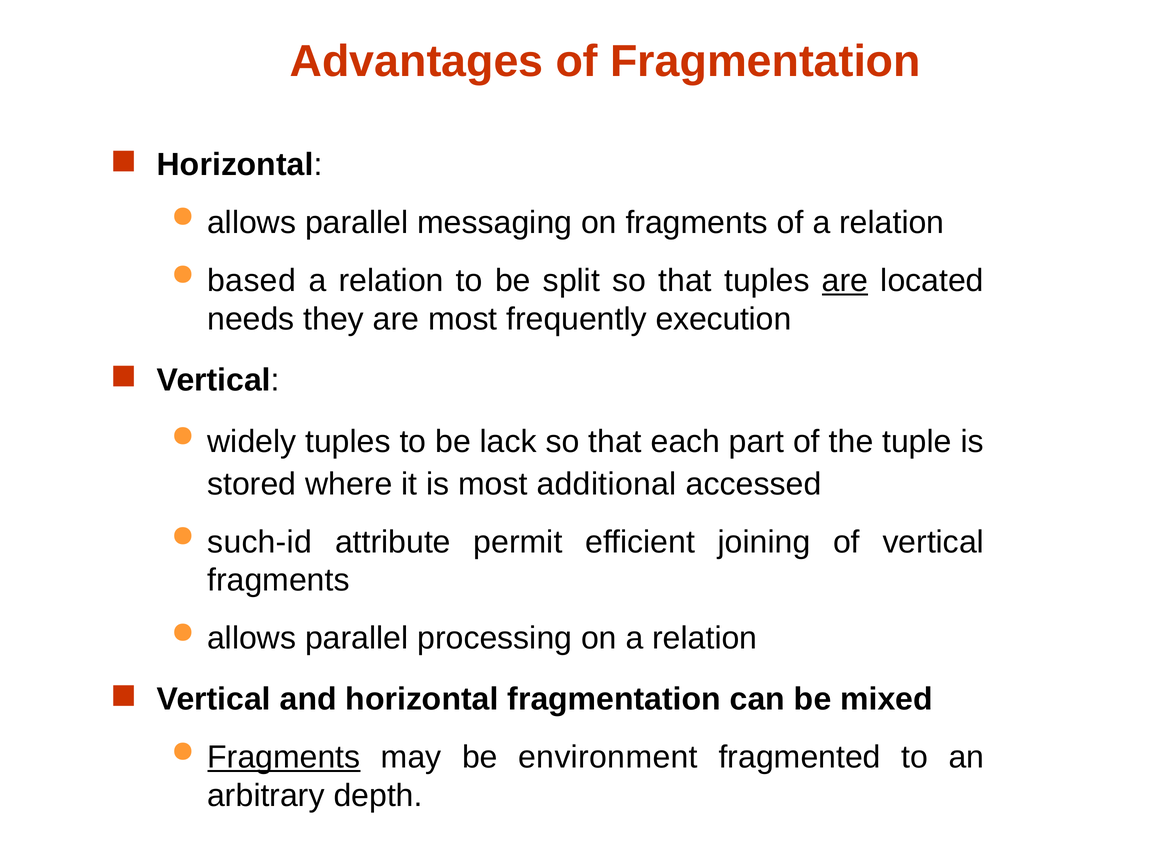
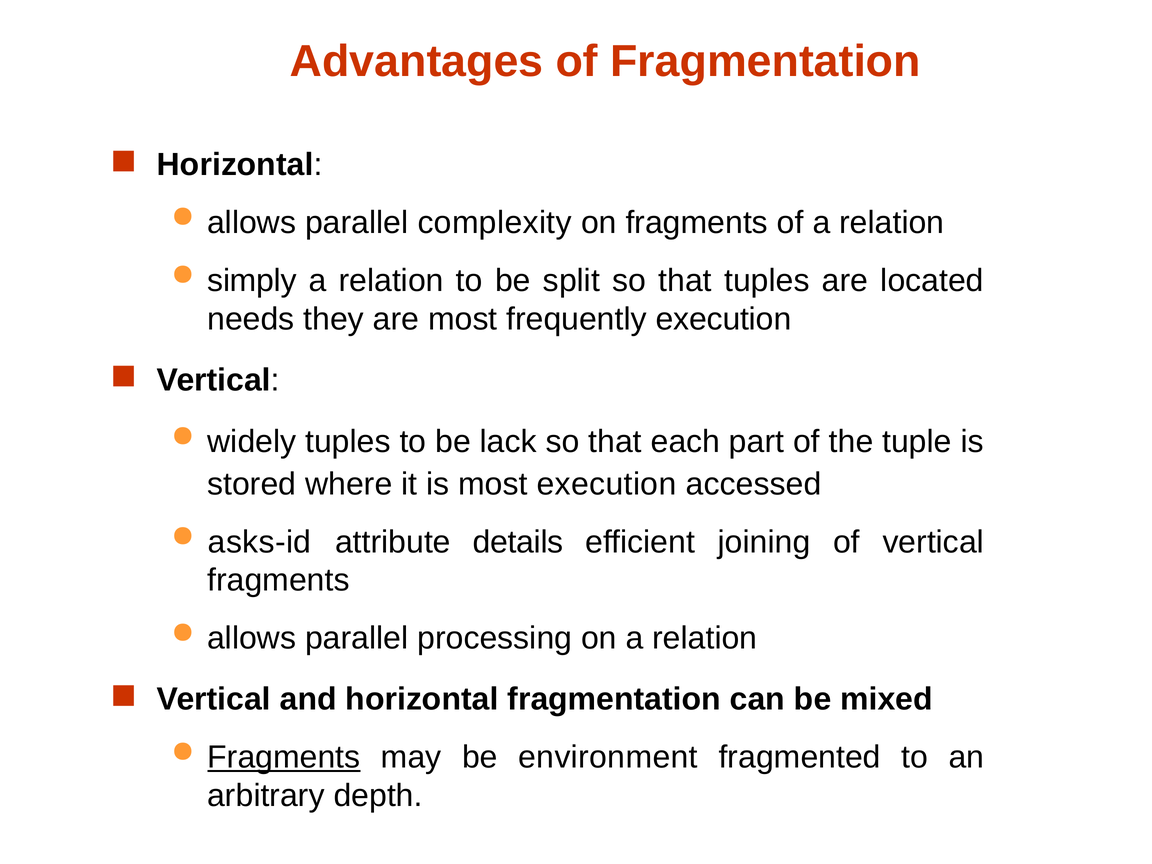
messaging: messaging -> complexity
based: based -> simply
are at (845, 281) underline: present -> none
most additional: additional -> execution
such-id: such-id -> asks-id
permit: permit -> details
